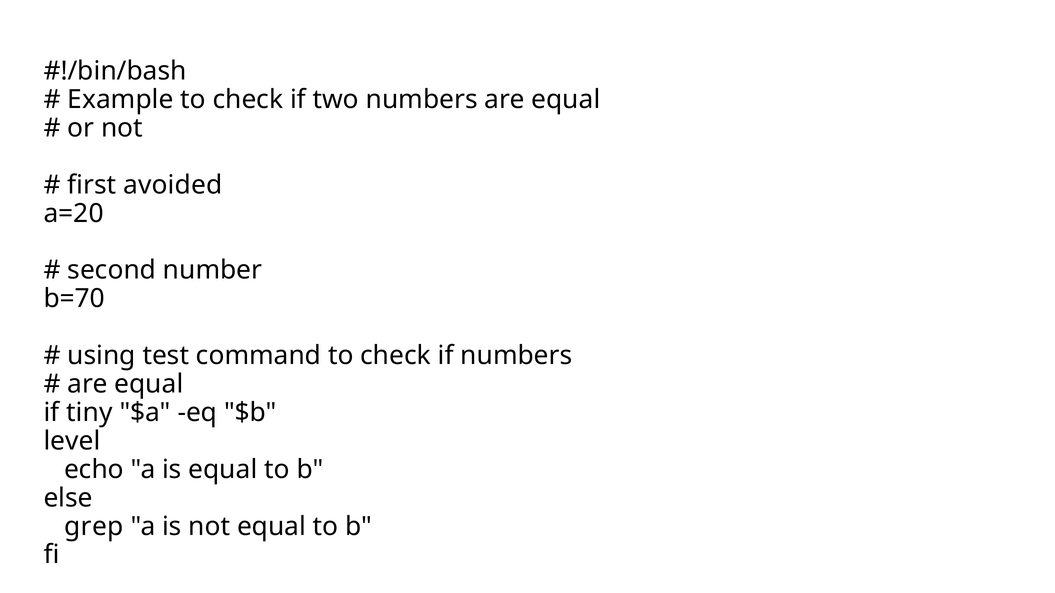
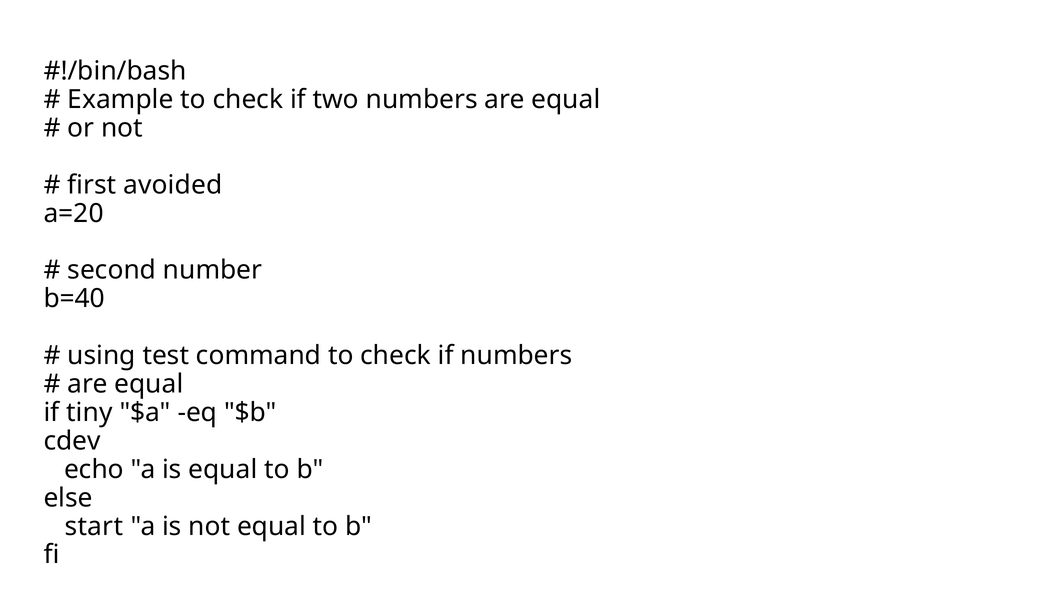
b=70: b=70 -> b=40
level: level -> cdev
grep: grep -> start
